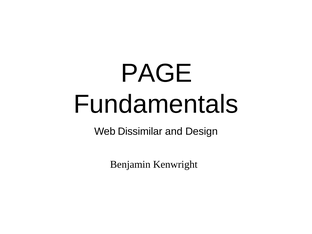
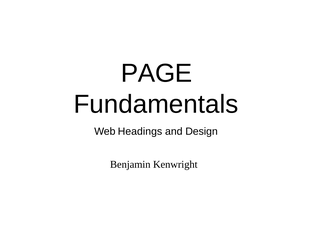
Dissimilar: Dissimilar -> Headings
